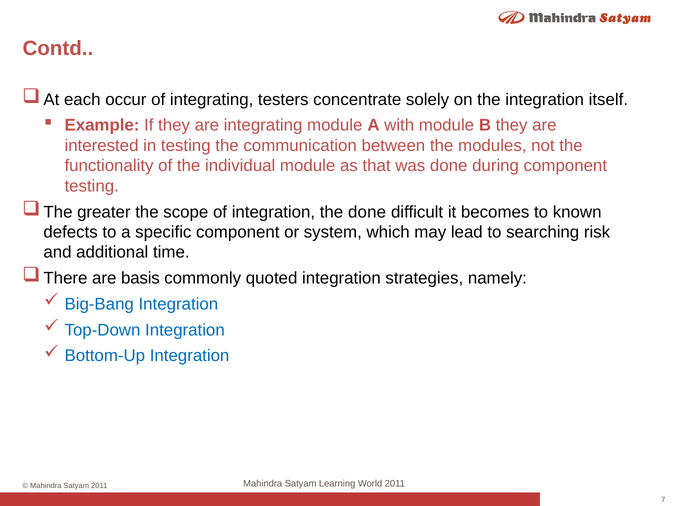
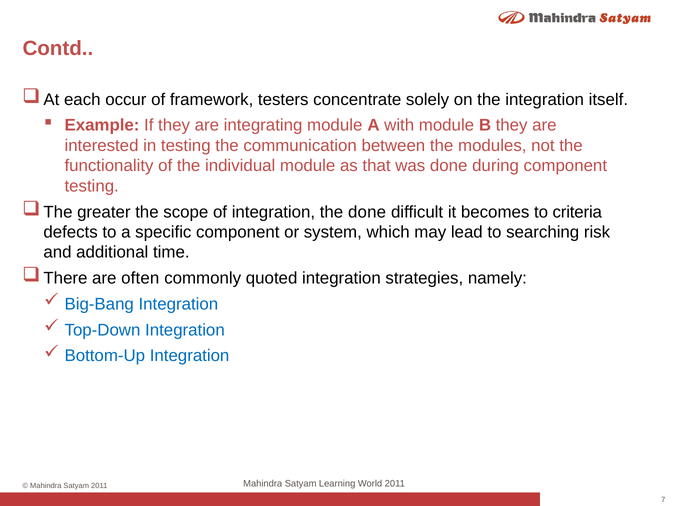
of integrating: integrating -> framework
known: known -> criteria
basis: basis -> often
